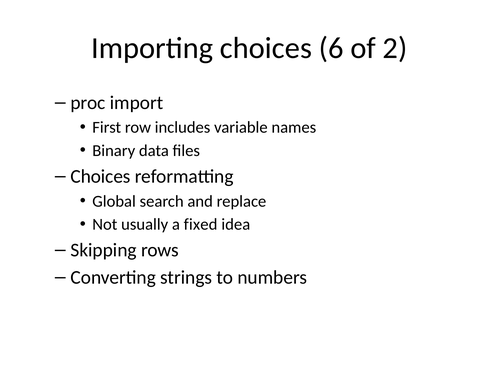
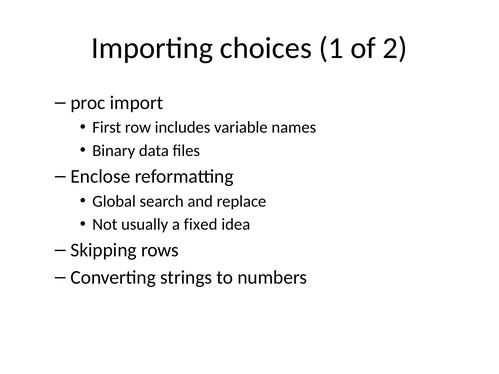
6: 6 -> 1
Choices at (100, 177): Choices -> Enclose
